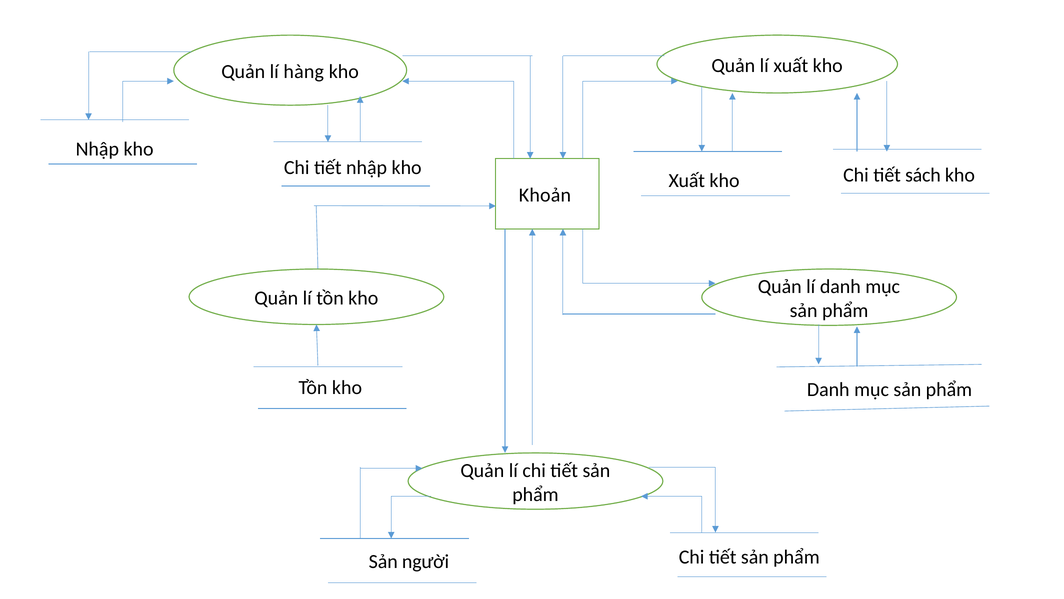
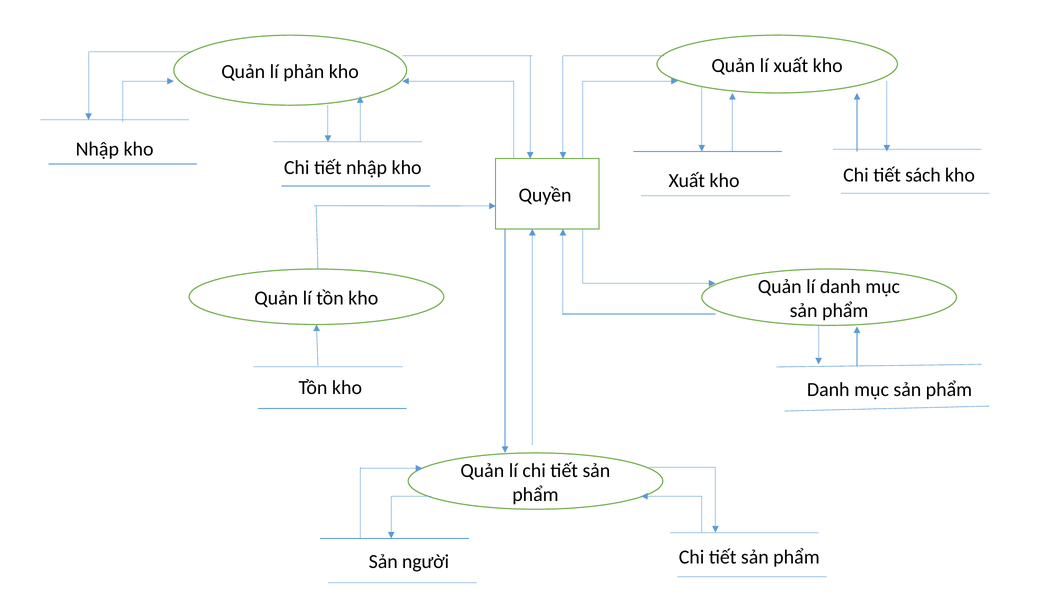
hàng: hàng -> phản
Khoản: Khoản -> Quyền
